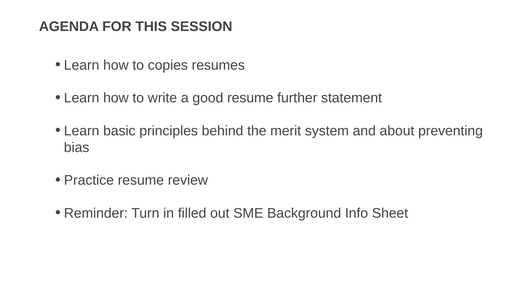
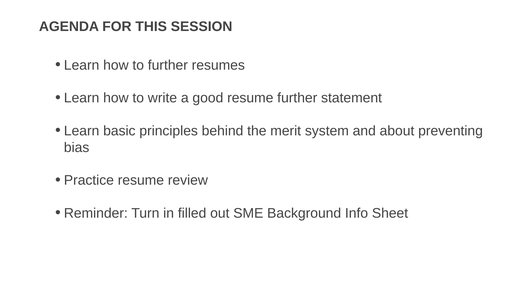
to copies: copies -> further
